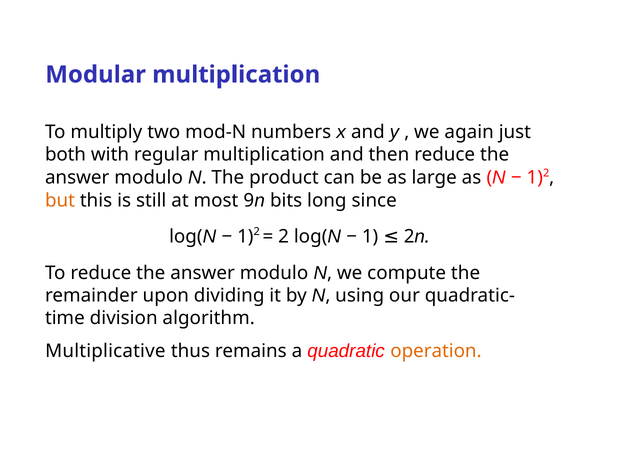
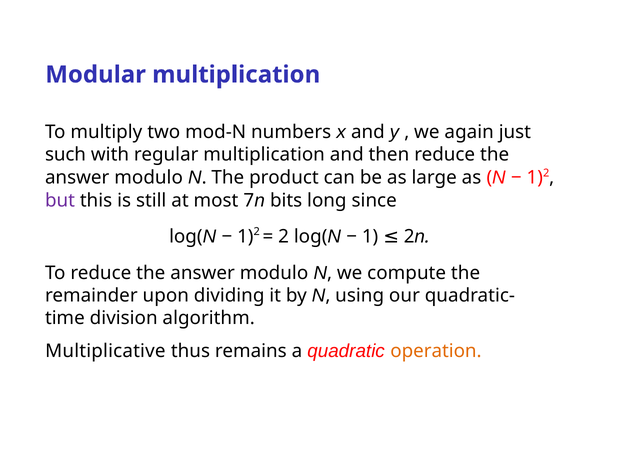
both: both -> such
but colour: orange -> purple
9: 9 -> 7
